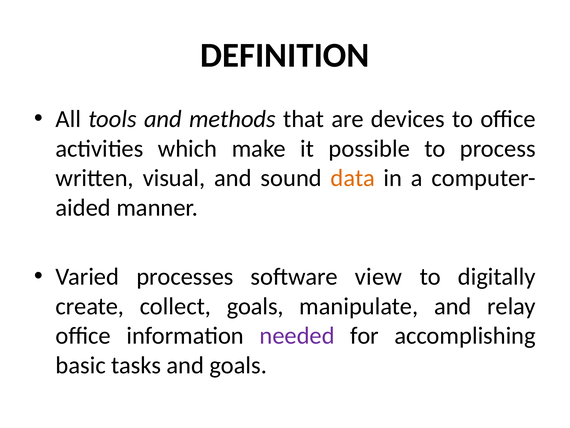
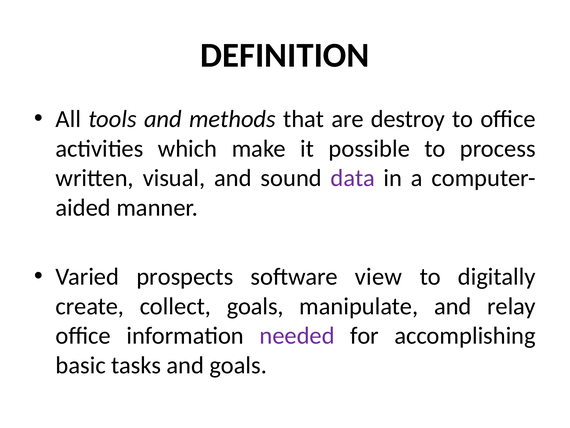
devices: devices -> destroy
data colour: orange -> purple
processes: processes -> prospects
